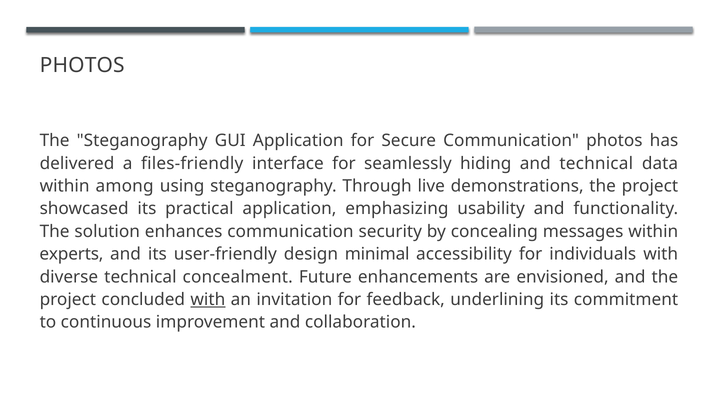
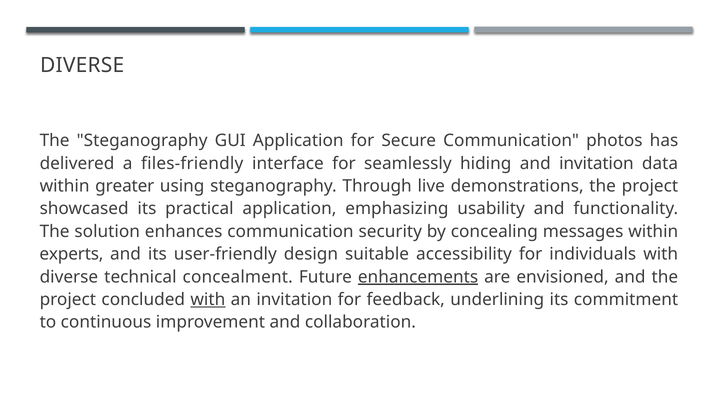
PHOTOS at (82, 66): PHOTOS -> DIVERSE
and technical: technical -> invitation
among: among -> greater
minimal: minimal -> suitable
enhancements underline: none -> present
